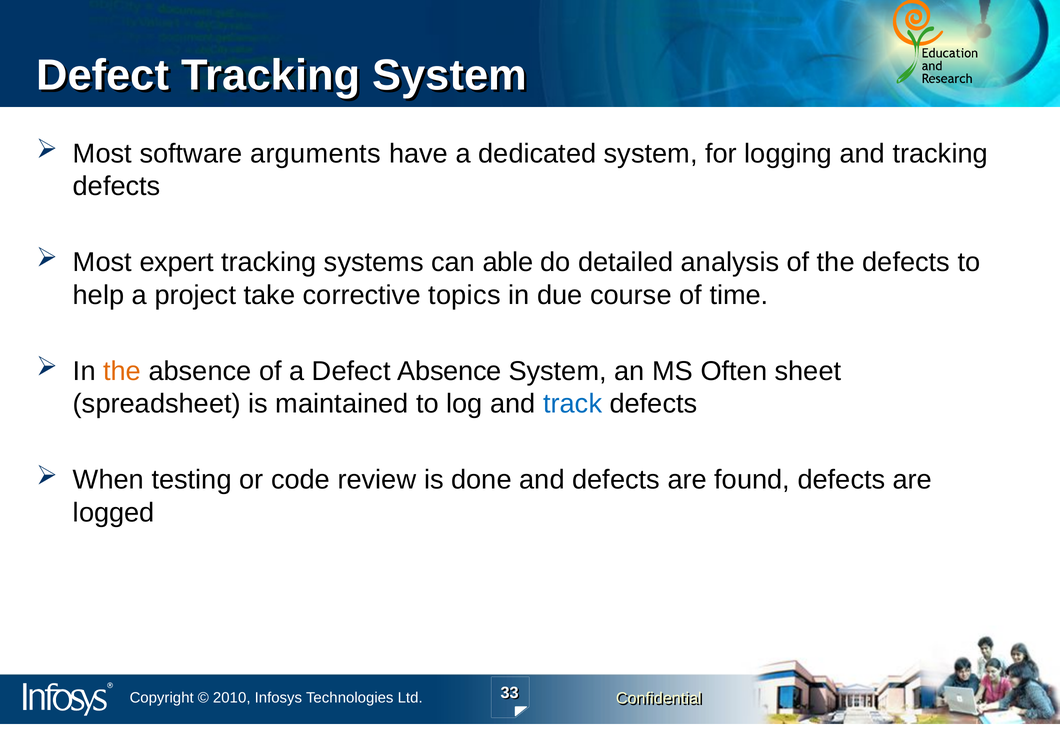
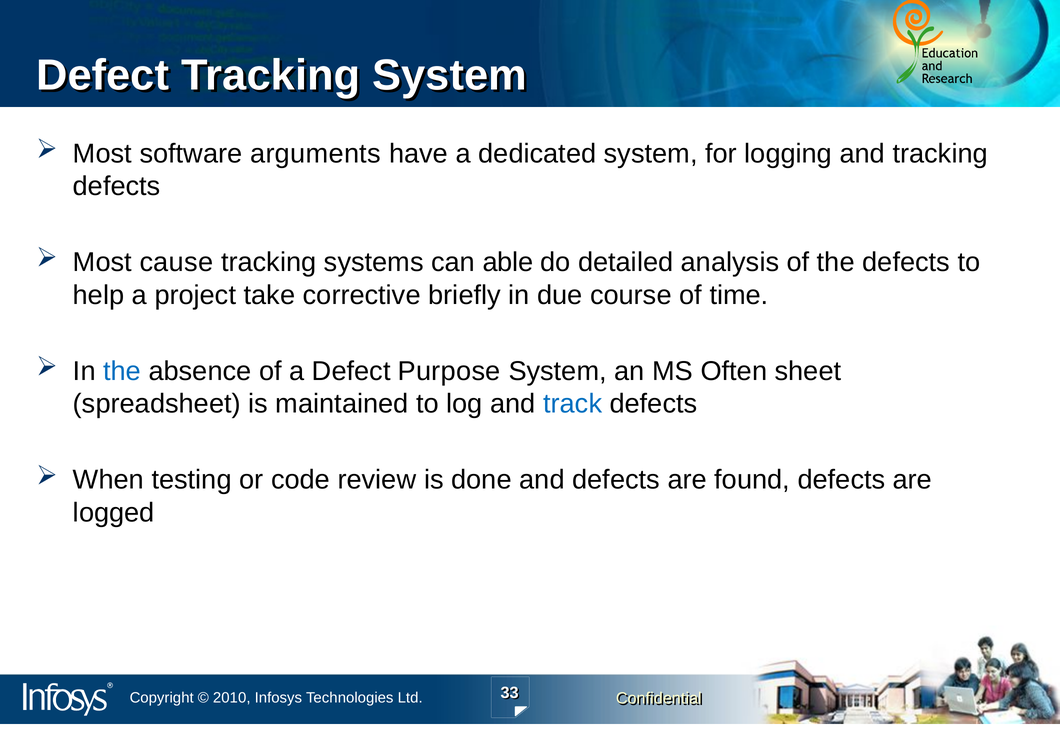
expert: expert -> cause
topics: topics -> briefly
the at (122, 371) colour: orange -> blue
Defect Absence: Absence -> Purpose
